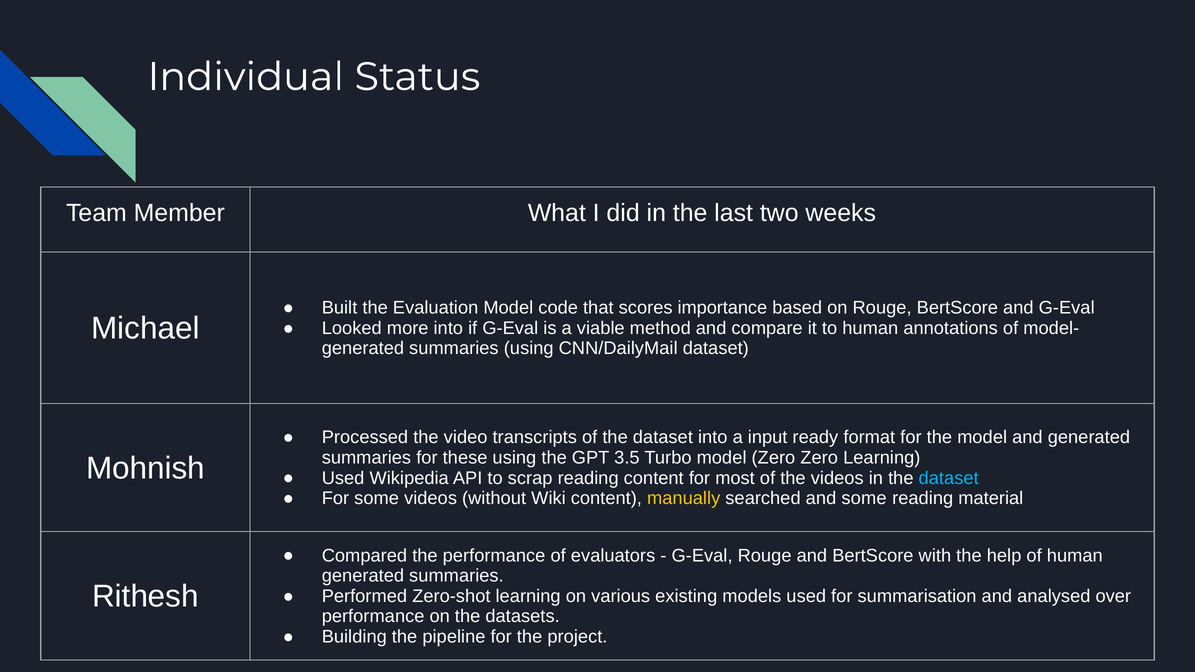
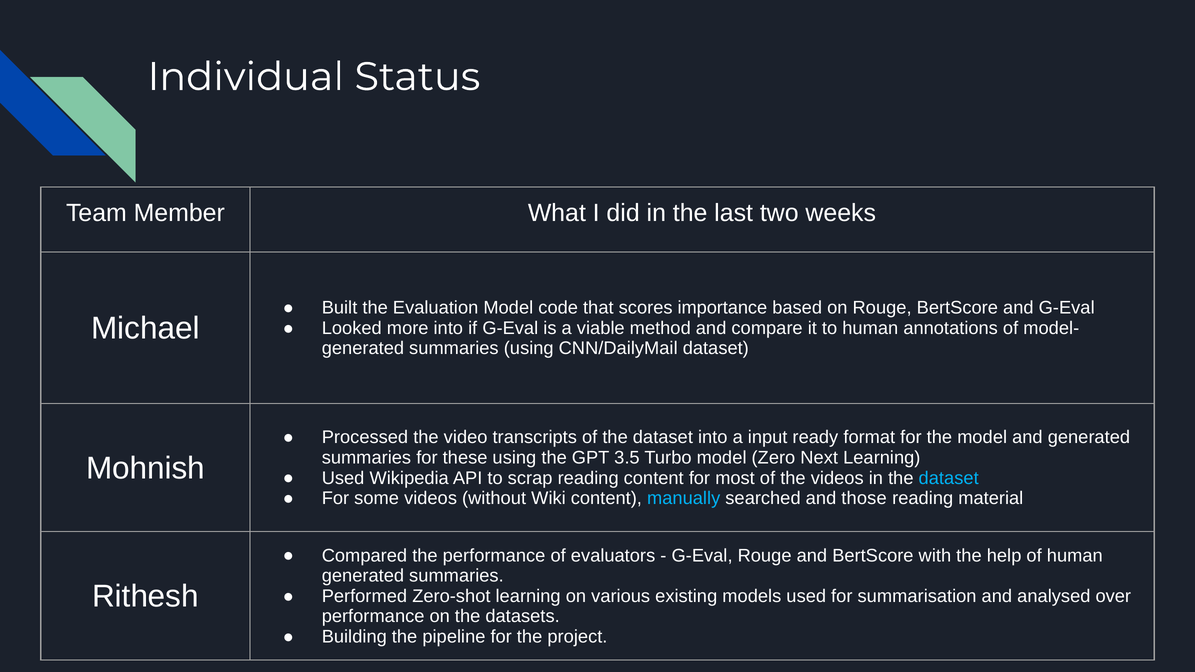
Zero Zero: Zero -> Next
manually colour: yellow -> light blue
and some: some -> those
